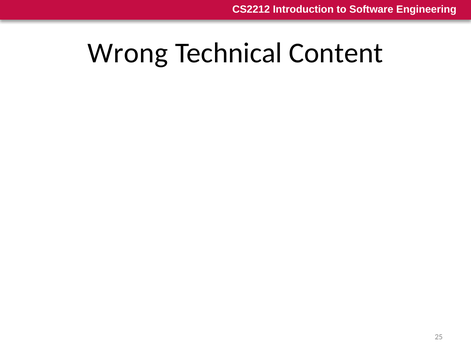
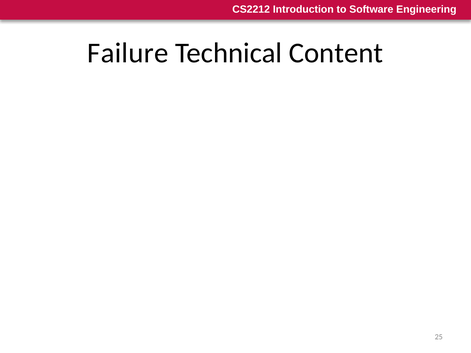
Wrong: Wrong -> Failure
